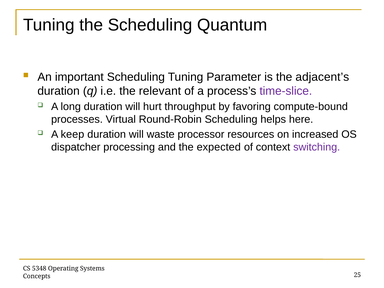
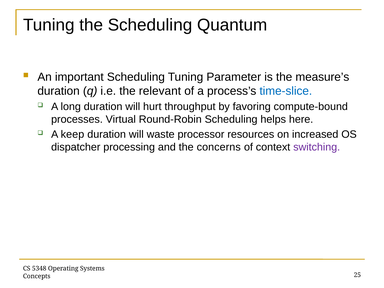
adjacent’s: adjacent’s -> measure’s
time-slice colour: purple -> blue
expected: expected -> concerns
